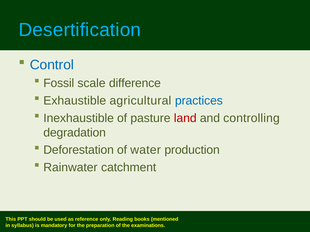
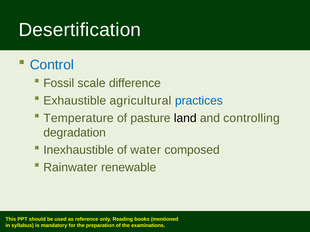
Desertification colour: light blue -> white
Inexhaustible: Inexhaustible -> Temperature
land colour: red -> black
Deforestation: Deforestation -> Inexhaustible
production: production -> composed
catchment: catchment -> renewable
